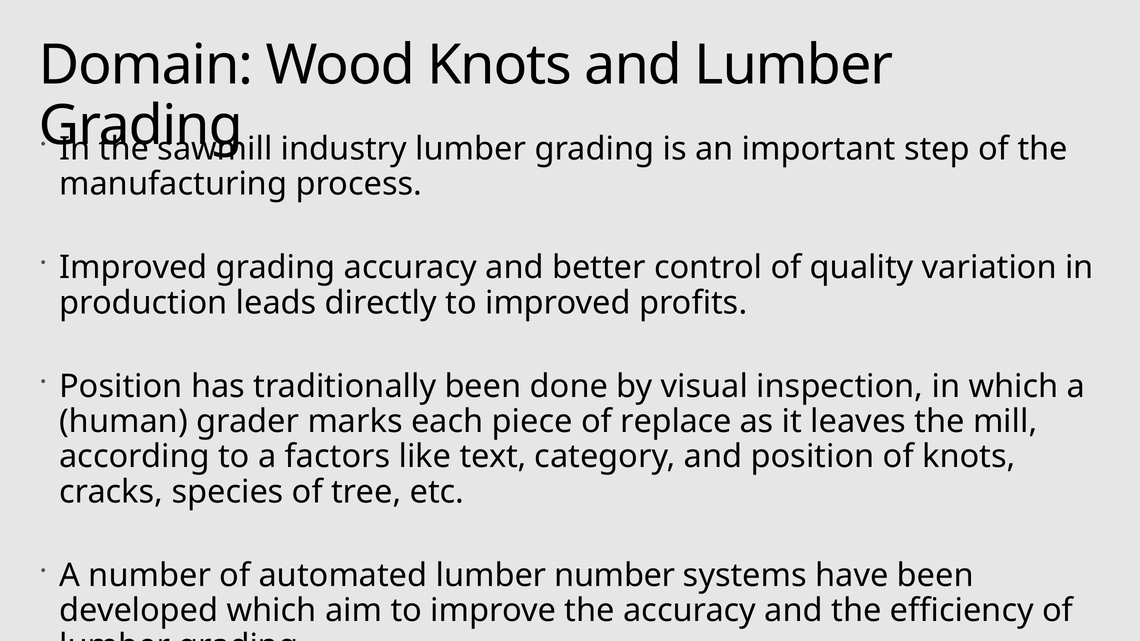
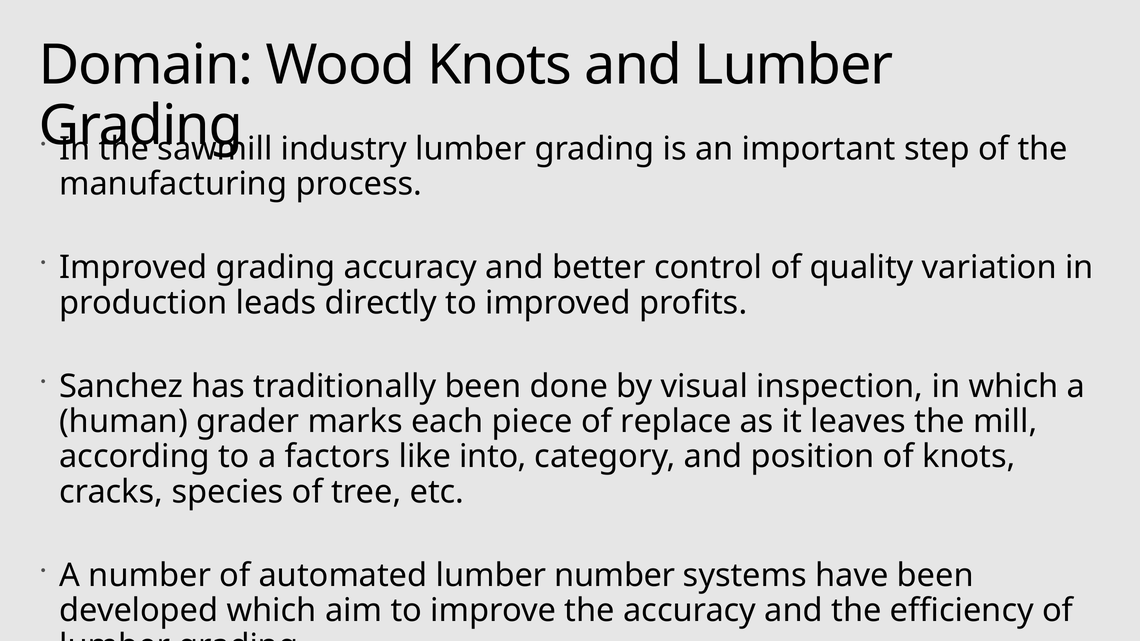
Position at (121, 386): Position -> Sanchez
text: text -> into
